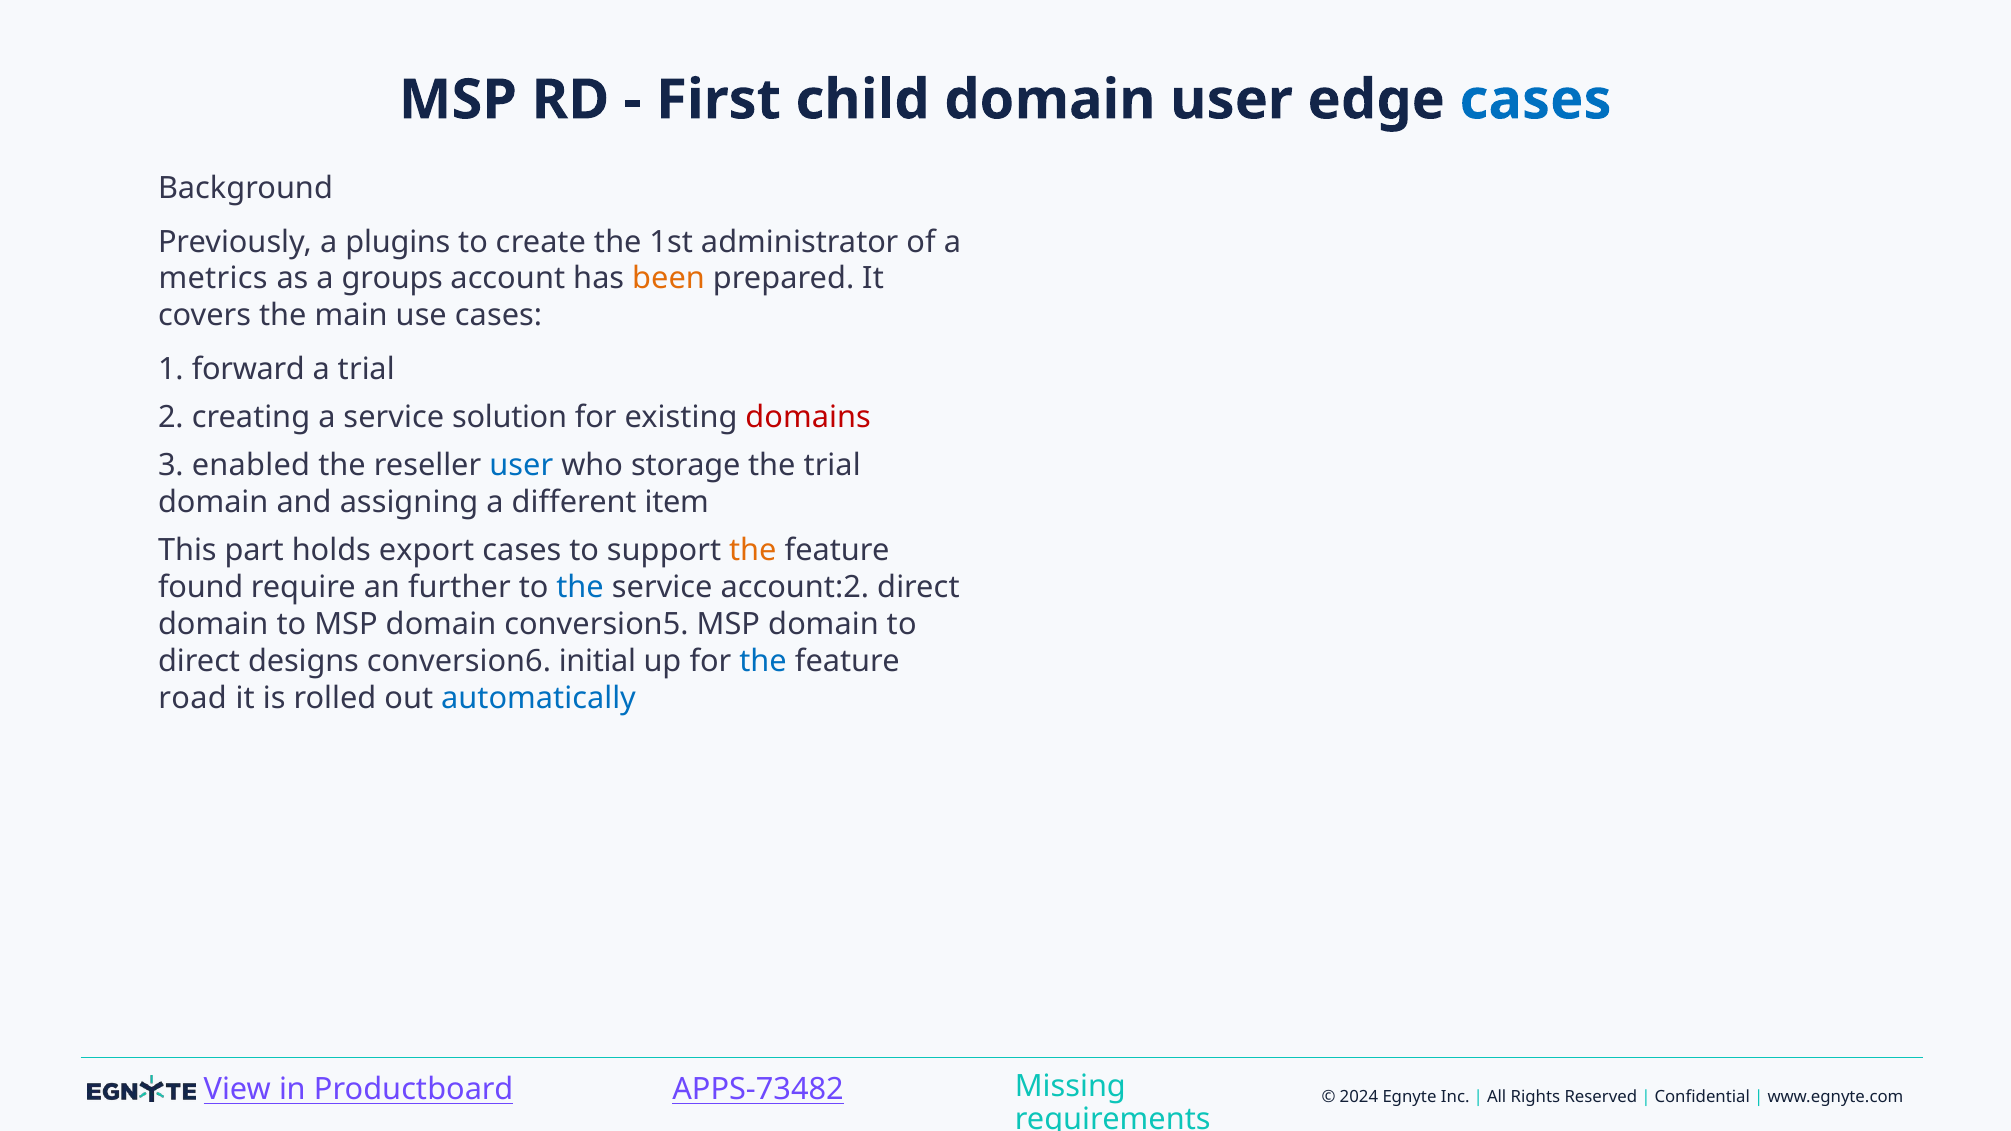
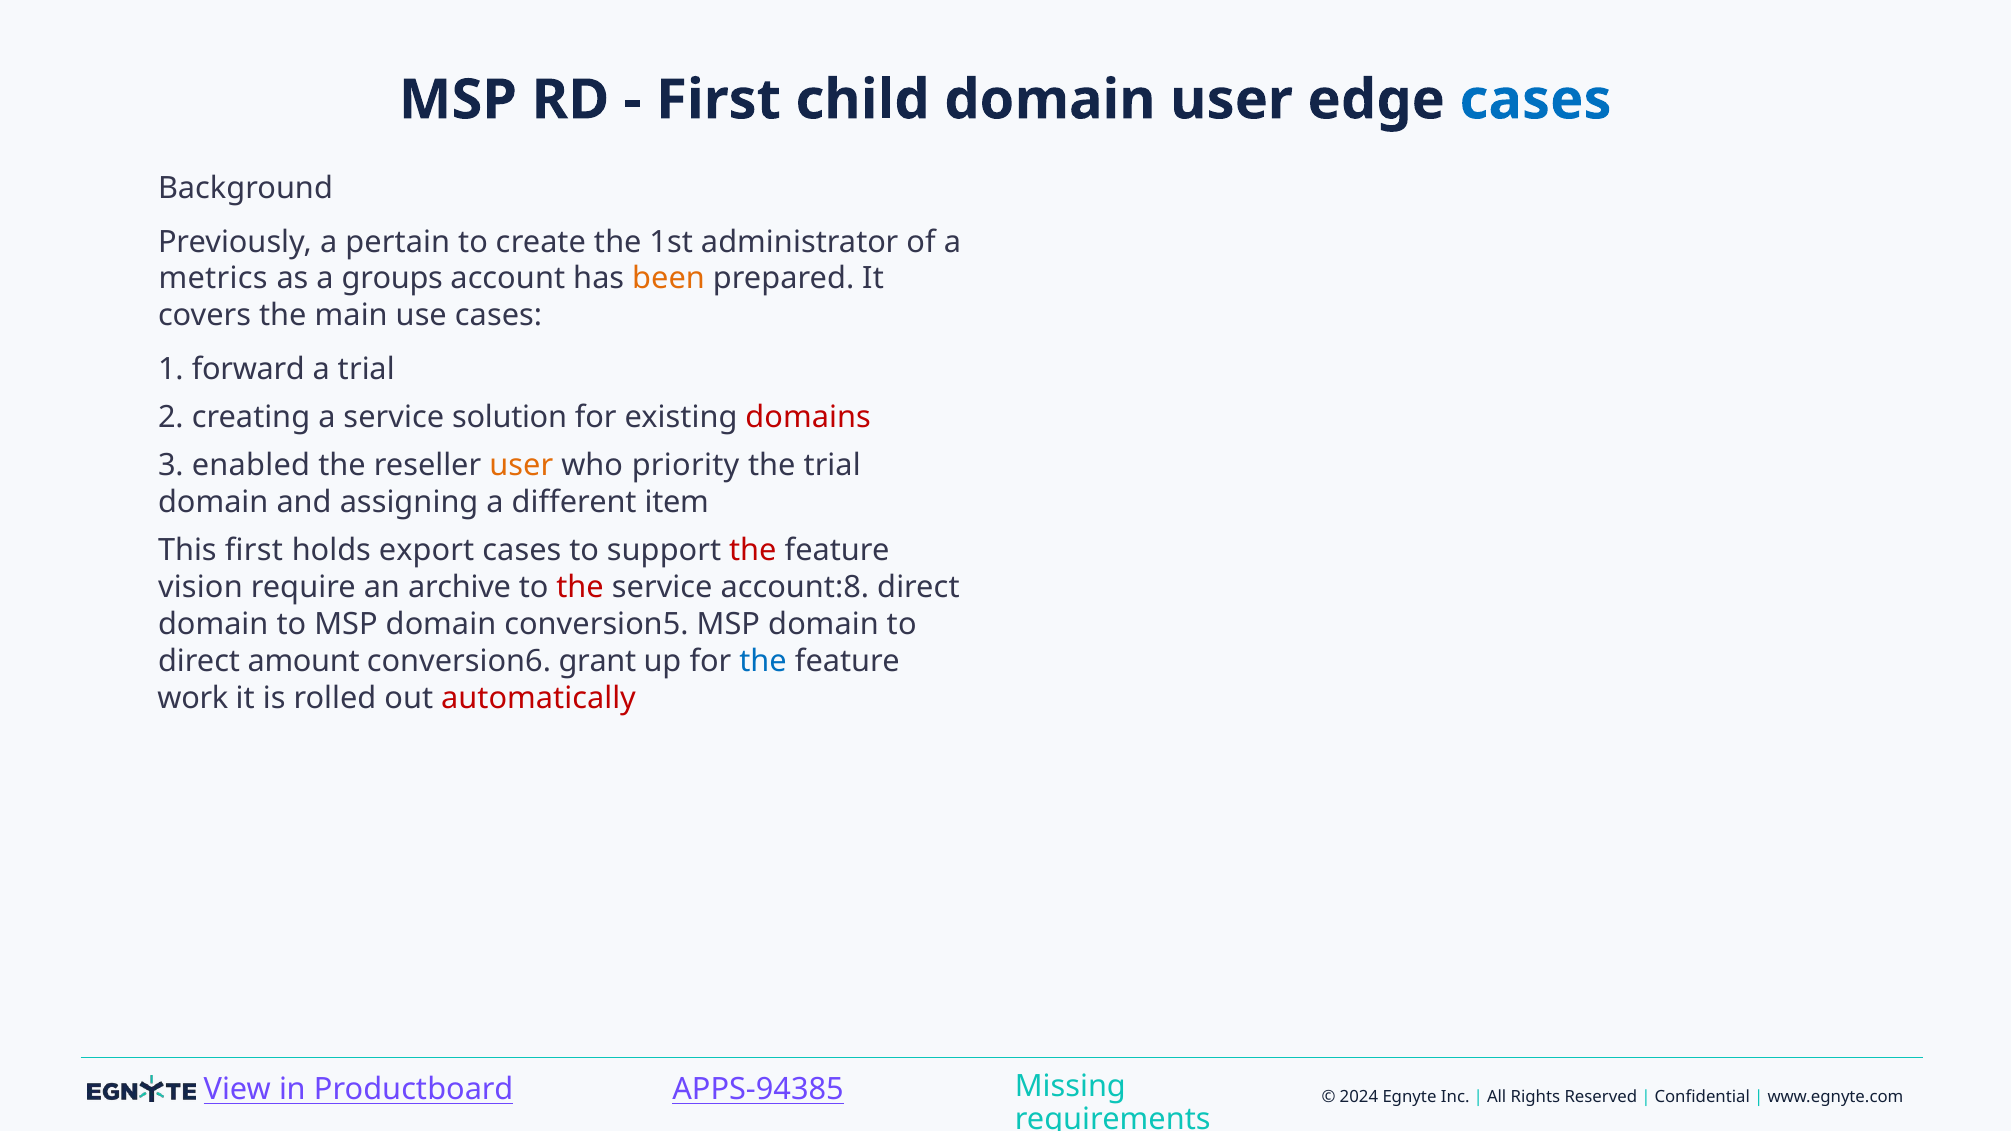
plugins: plugins -> pertain
user at (521, 466) colour: blue -> orange
storage: storage -> priority
This part: part -> first
the at (753, 550) colour: orange -> red
found: found -> vision
further: further -> archive
the at (580, 587) colour: blue -> red
account:2: account:2 -> account:8
designs: designs -> amount
initial: initial -> grant
road: road -> work
automatically colour: blue -> red
APPS-73482: APPS-73482 -> APPS-94385
